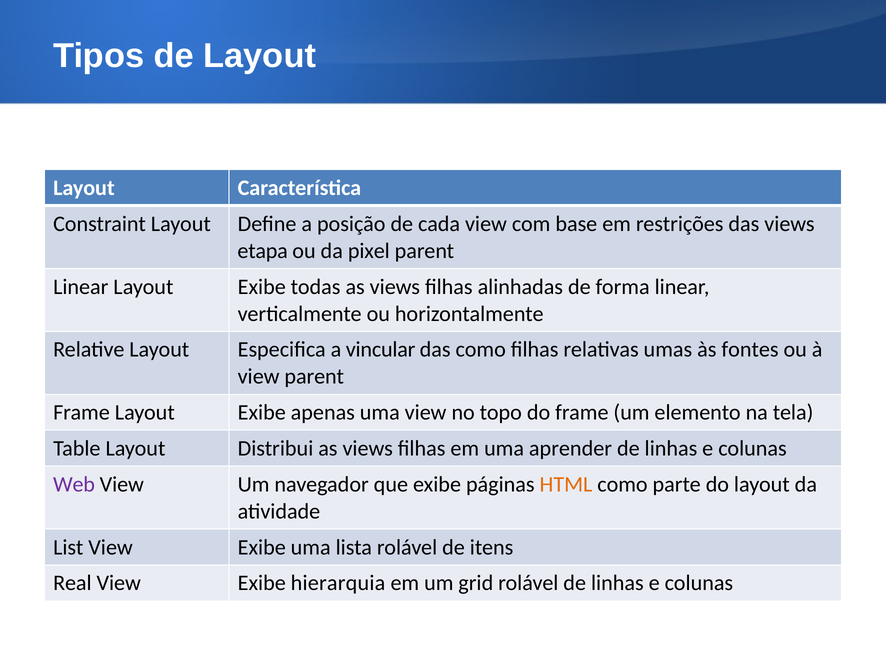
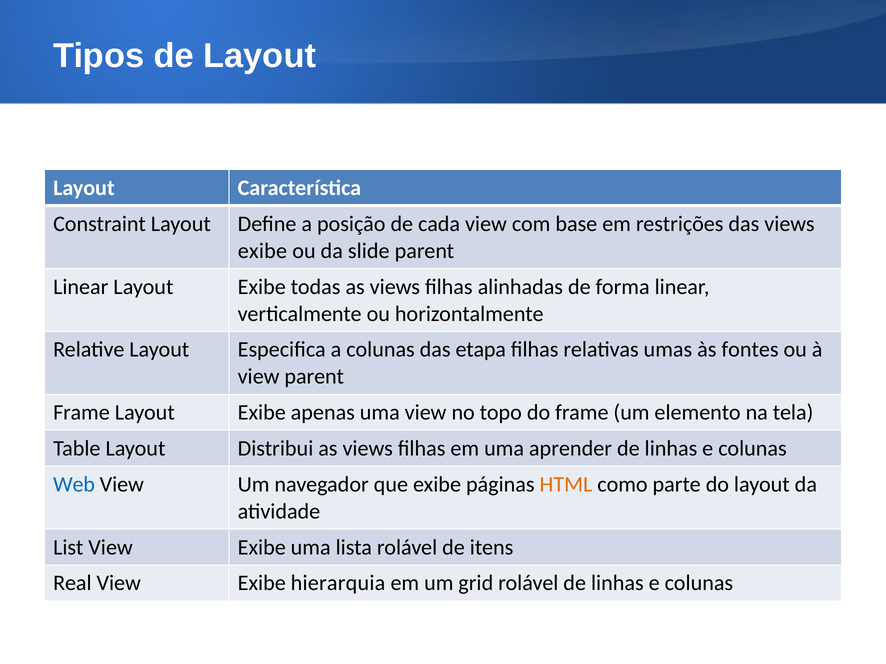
etapa at (263, 251): etapa -> exibe
pixel: pixel -> slide
a vincular: vincular -> colunas
das como: como -> etapa
Web colour: purple -> blue
